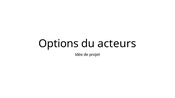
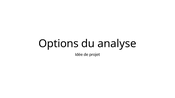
acteurs: acteurs -> analyse
